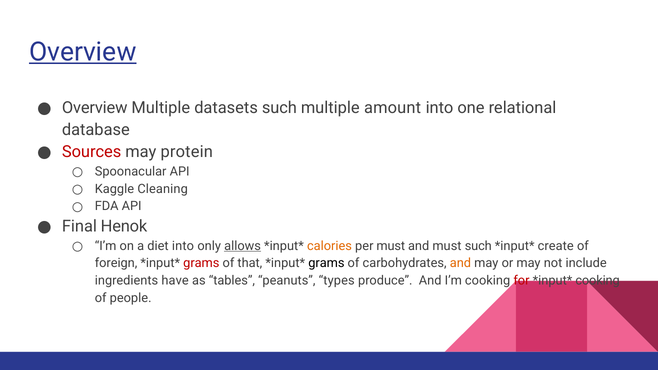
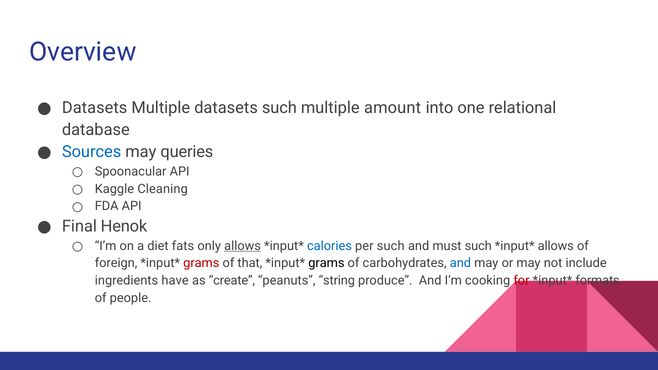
Overview at (83, 52) underline: present -> none
Overview at (95, 108): Overview -> Datasets
Sources colour: red -> blue
protein: protein -> queries
diet into: into -> fats
calories colour: orange -> blue
per must: must -> such
create at (556, 246): create -> allows
and at (460, 263) colour: orange -> blue
tables: tables -> create
types: types -> string
cooking at (598, 281): cooking -> formats
